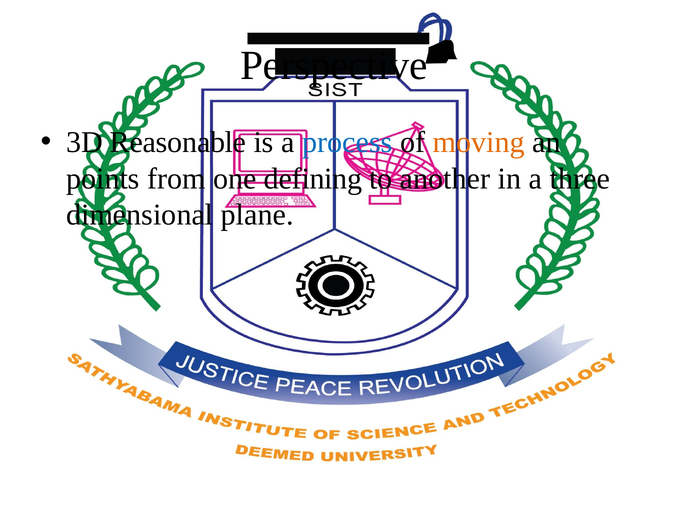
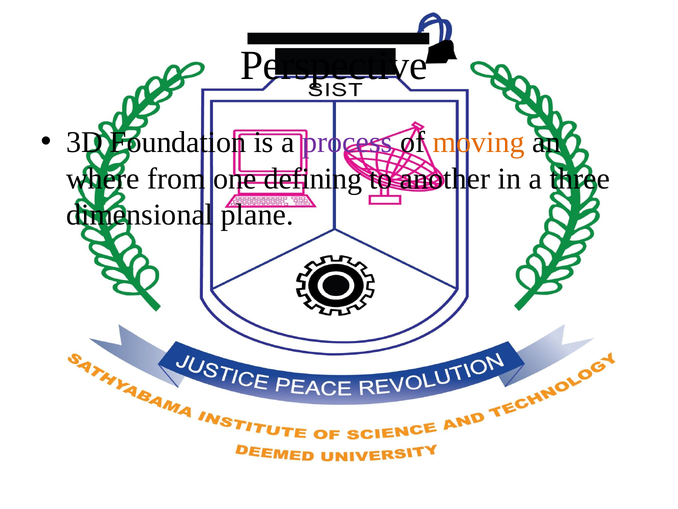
Reasonable: Reasonable -> Foundation
process colour: blue -> purple
points: points -> where
